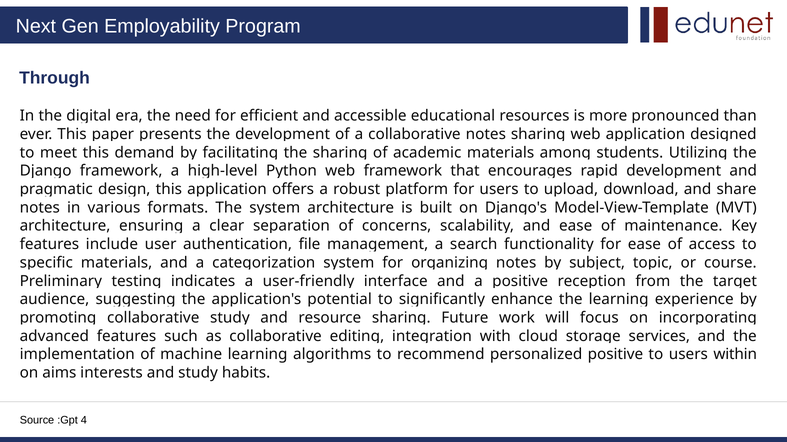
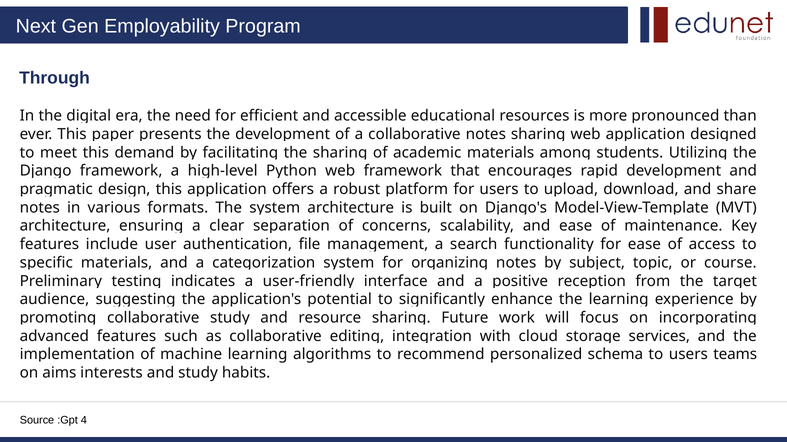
personalized positive: positive -> schema
within: within -> teams
